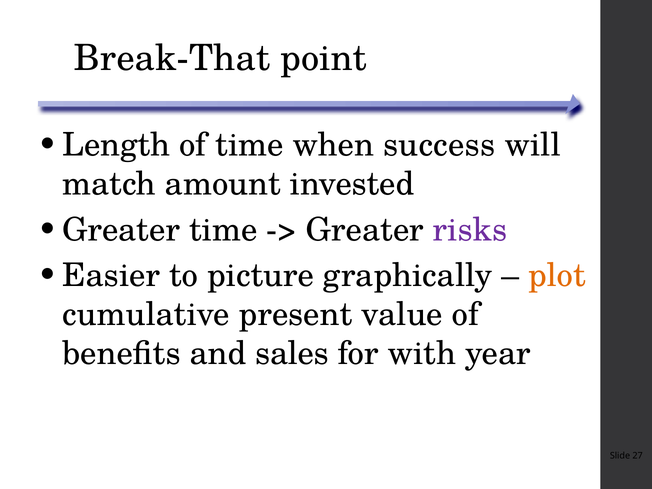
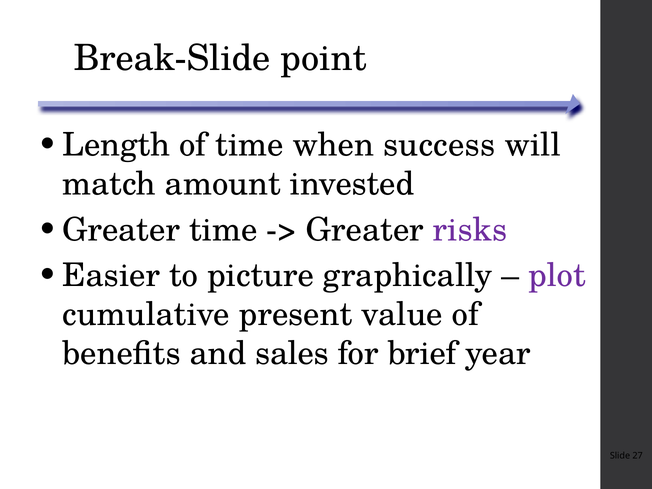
Break-That: Break-That -> Break-Slide
plot colour: orange -> purple
with: with -> brief
